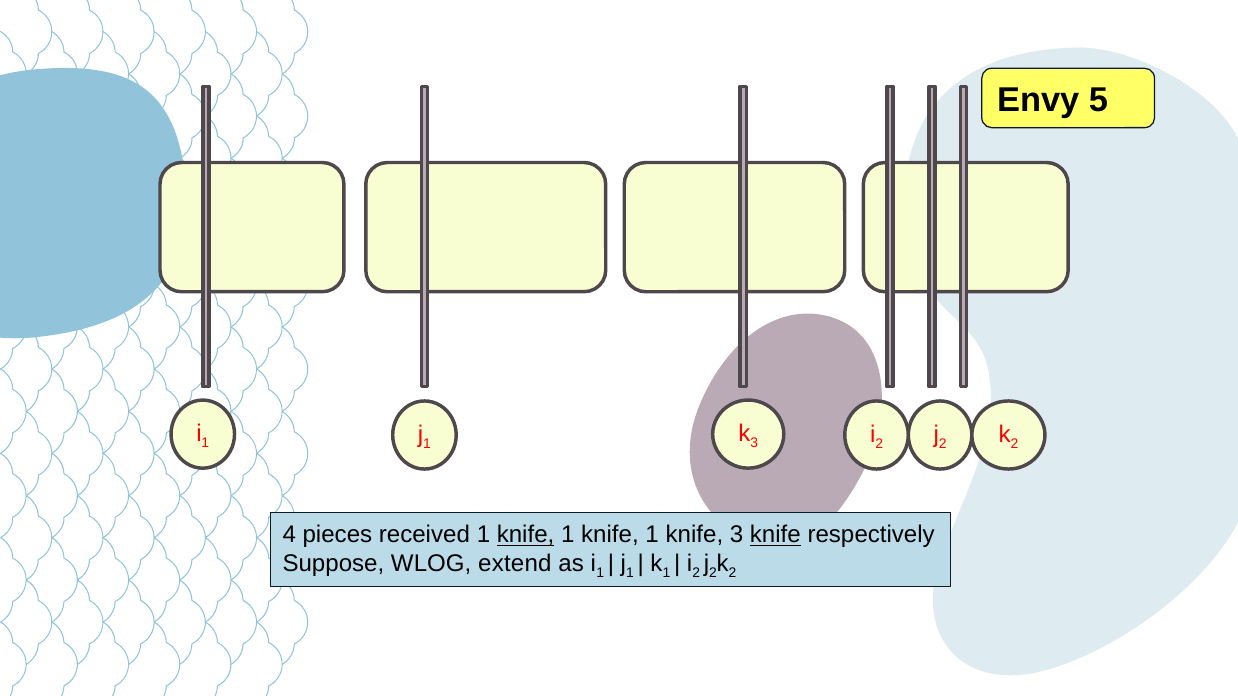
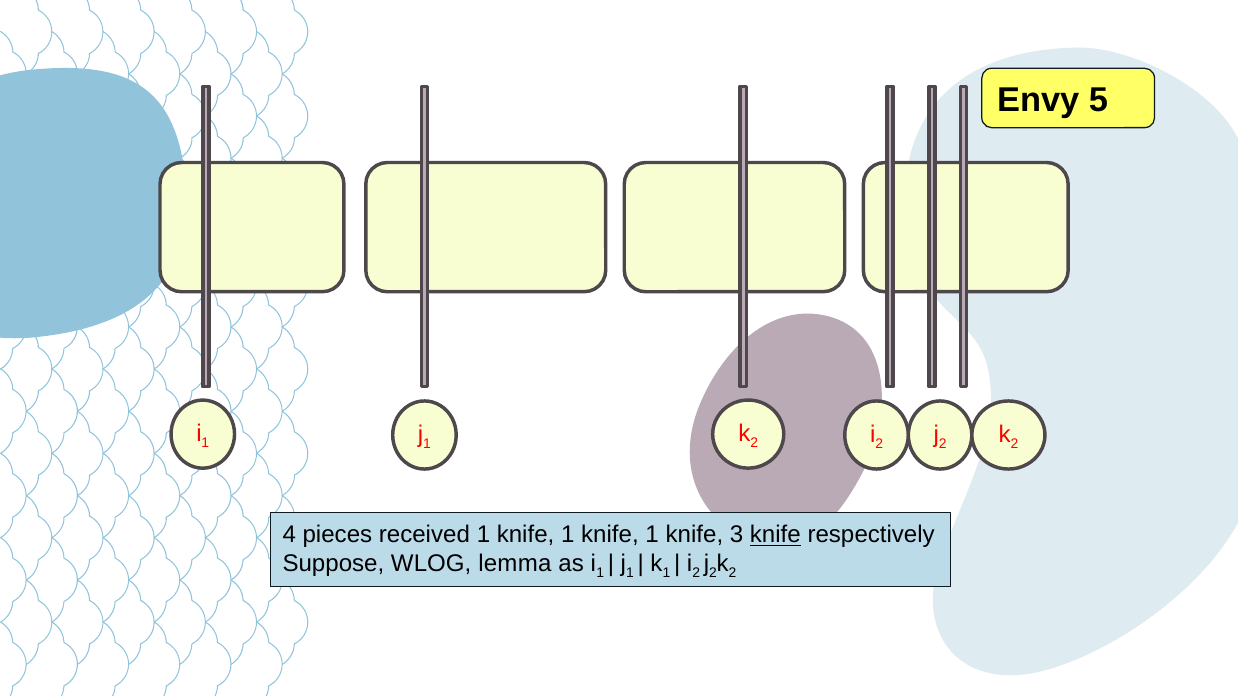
3 at (754, 443): 3 -> 2
knife at (526, 535) underline: present -> none
extend: extend -> lemma
